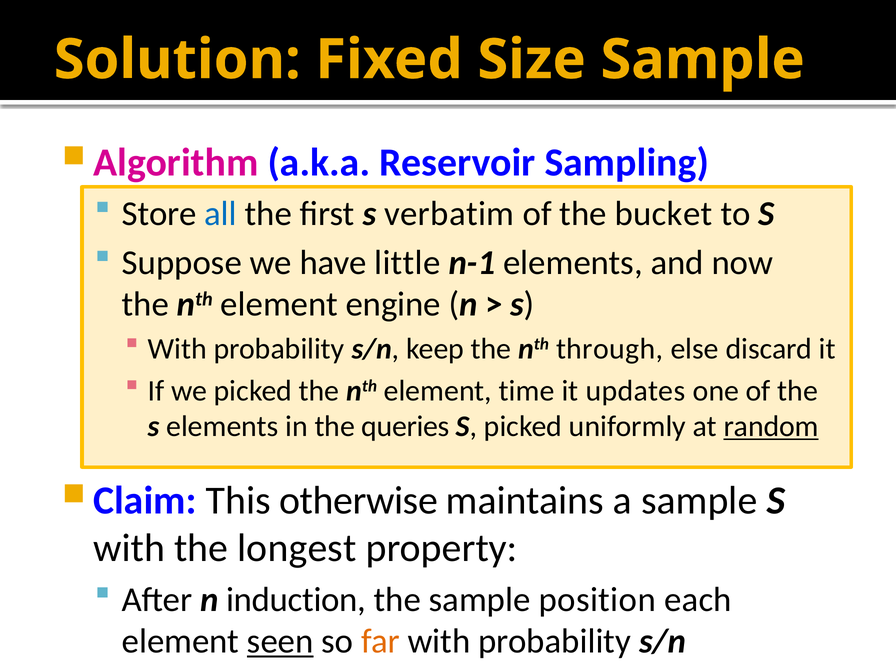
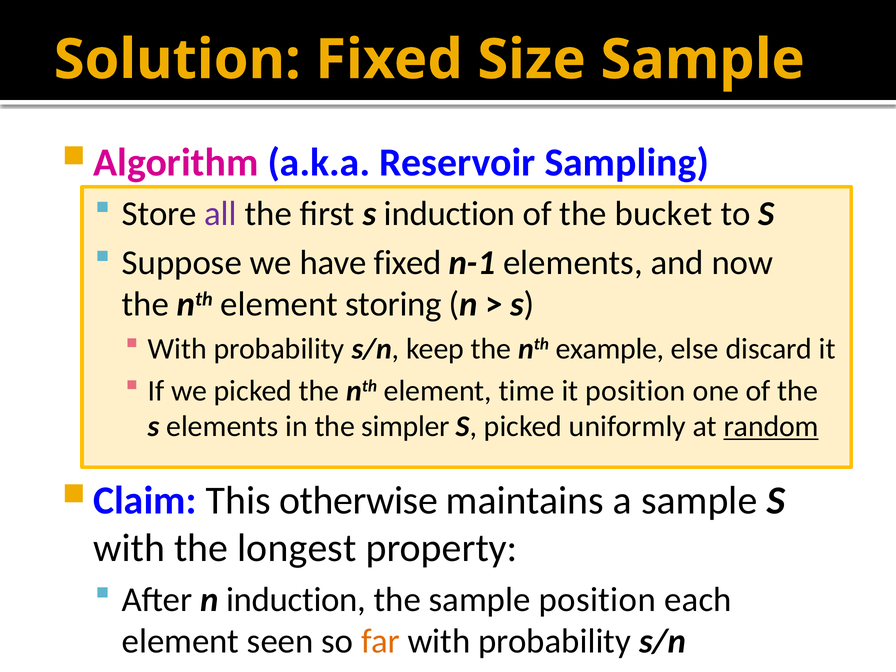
all colour: blue -> purple
s verbatim: verbatim -> induction
have little: little -> fixed
engine: engine -> storing
through: through -> example
it updates: updates -> position
queries: queries -> simpler
seen underline: present -> none
